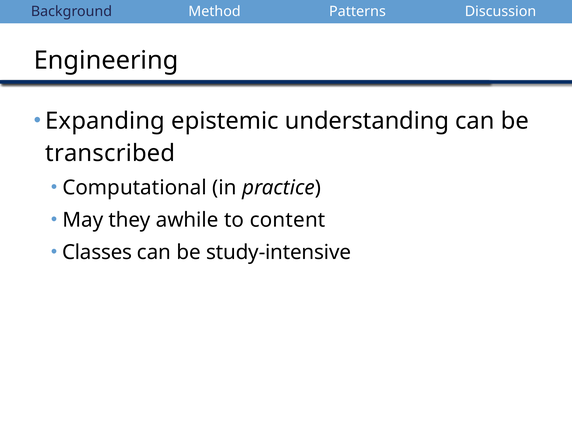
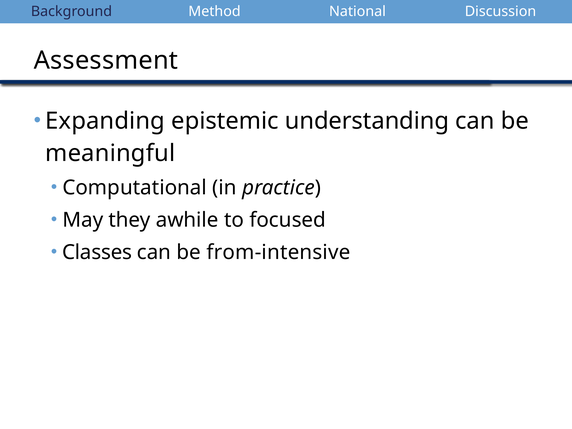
Patterns: Patterns -> National
Engineering: Engineering -> Assessment
transcribed: transcribed -> meaningful
content: content -> focused
study-intensive: study-intensive -> from-intensive
